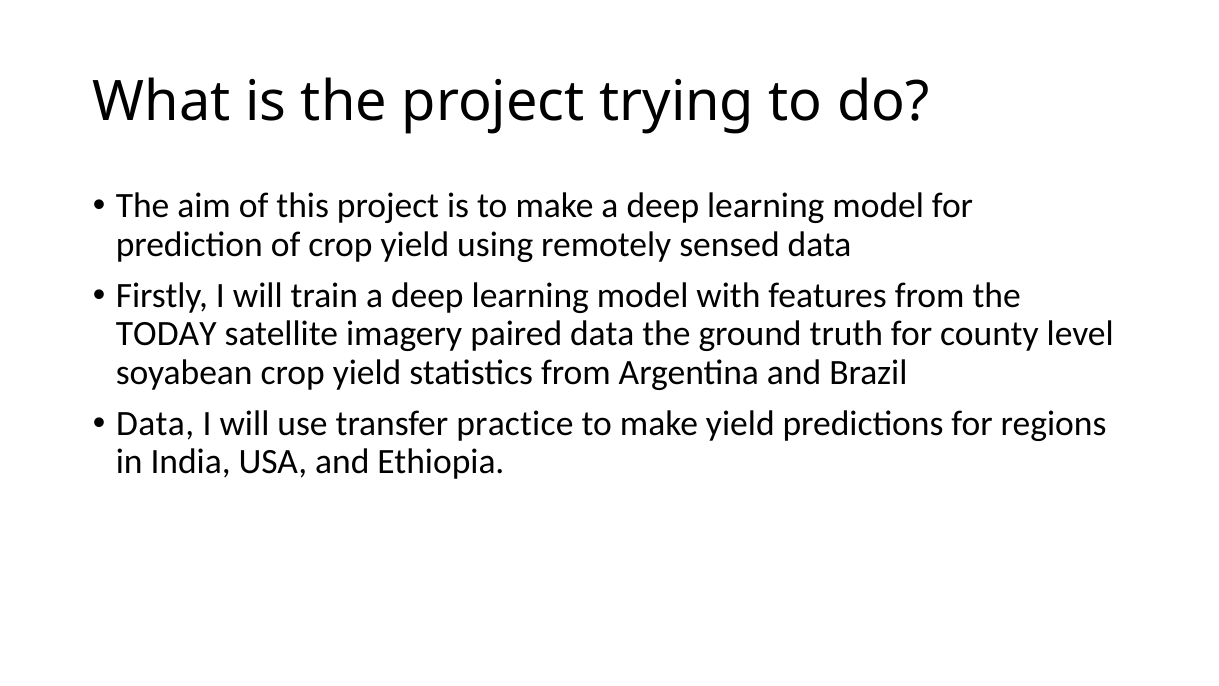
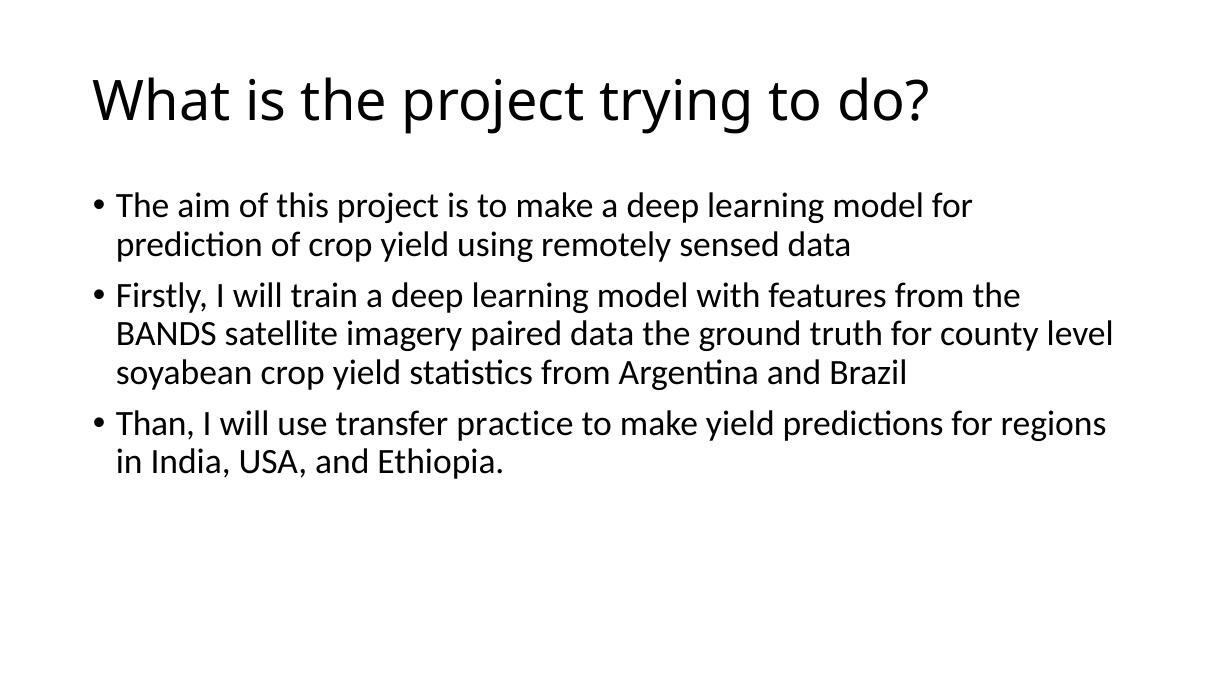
TODAY: TODAY -> BANDS
Data at (155, 424): Data -> Than
